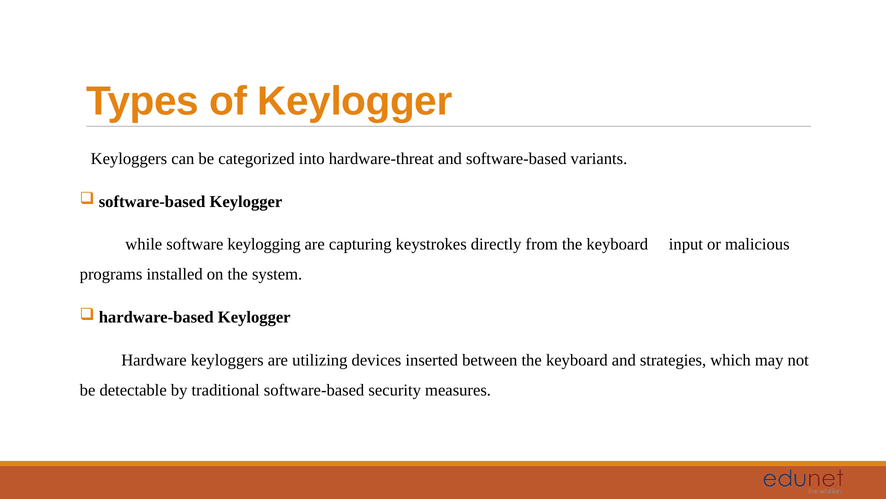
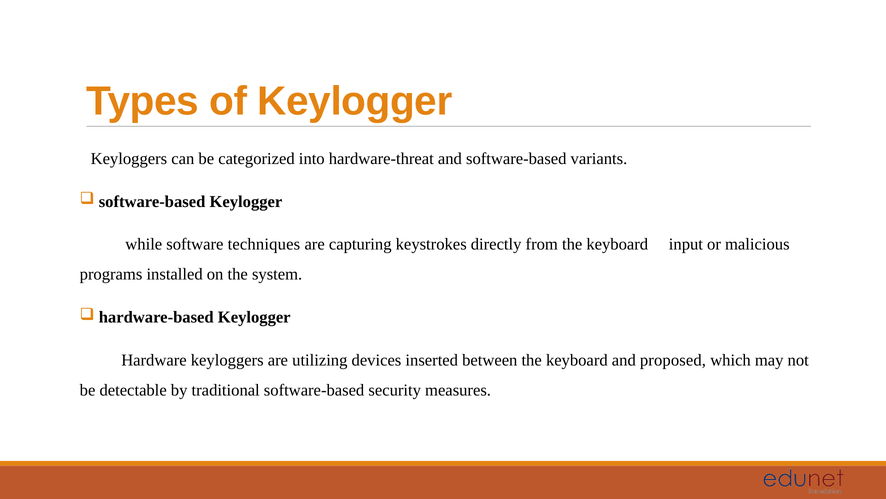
keylogging: keylogging -> techniques
strategies: strategies -> proposed
